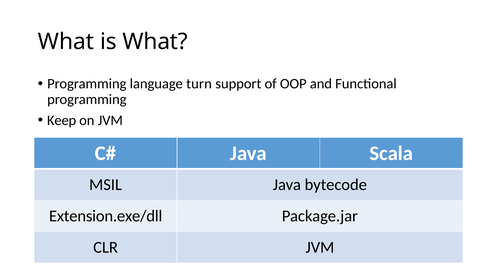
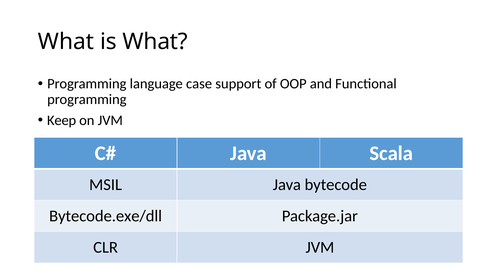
turn: turn -> case
Extension.exe/dll: Extension.exe/dll -> Bytecode.exe/dll
